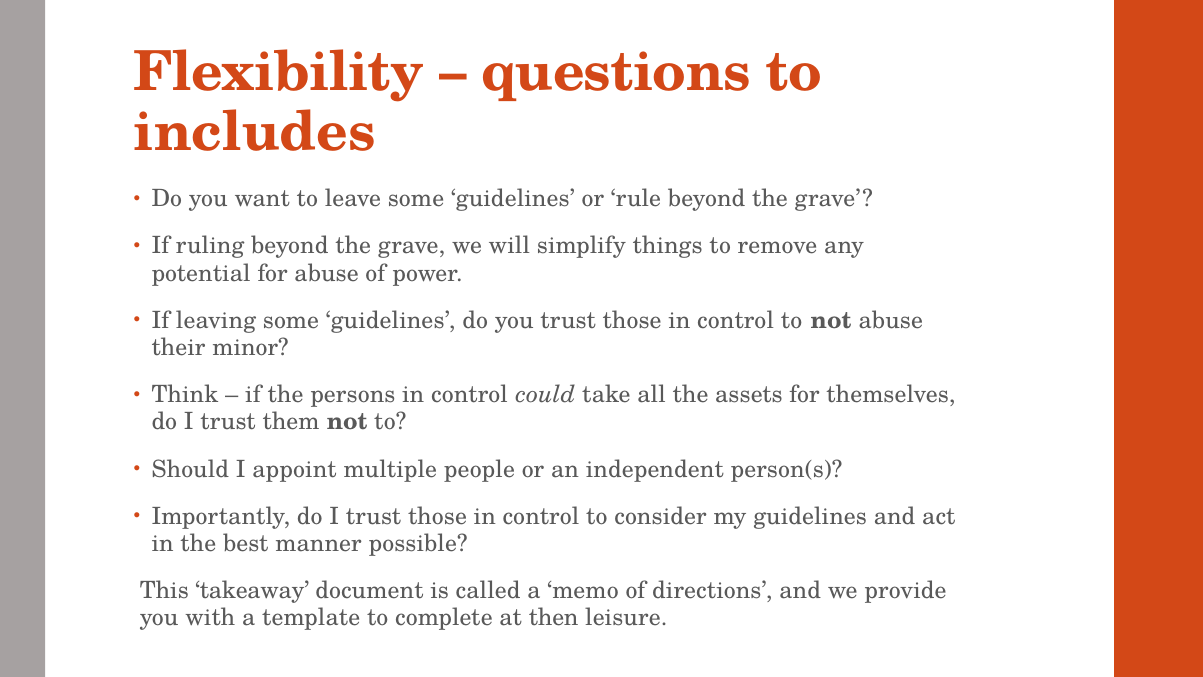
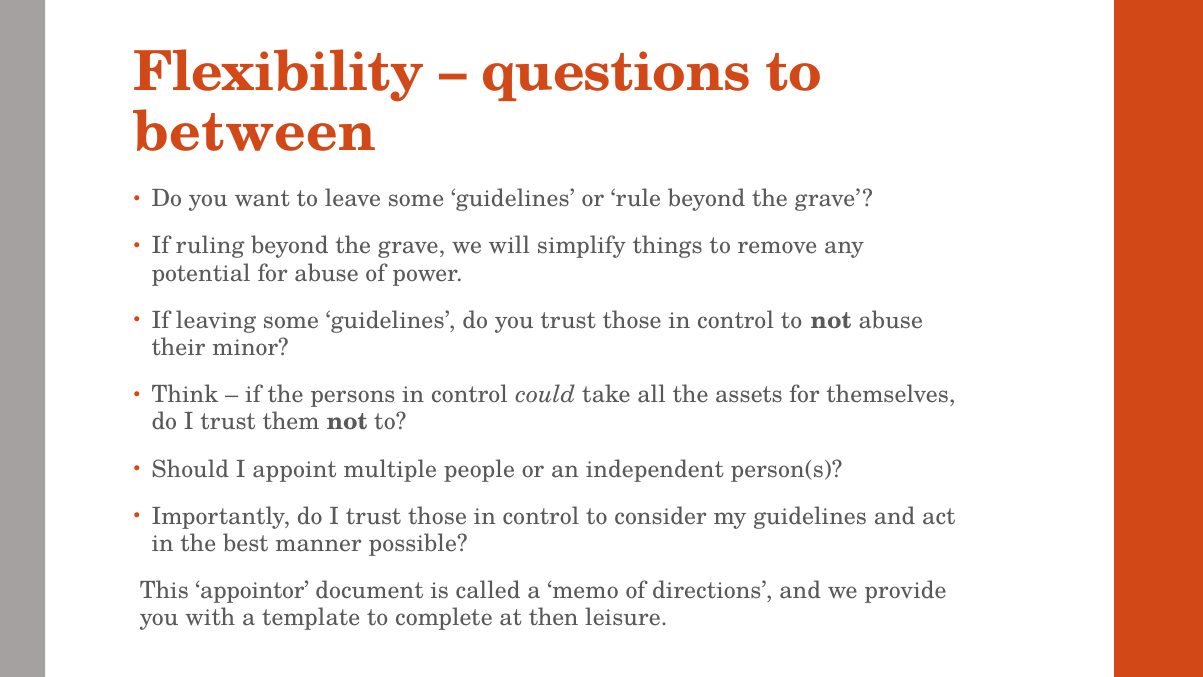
includes: includes -> between
takeaway: takeaway -> appointor
